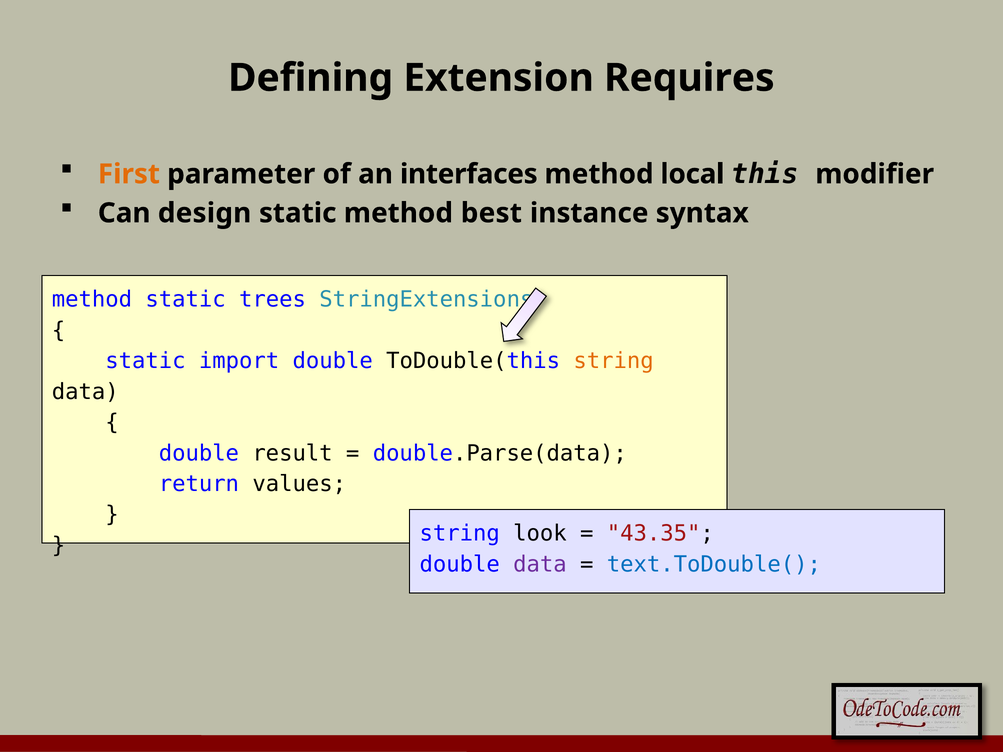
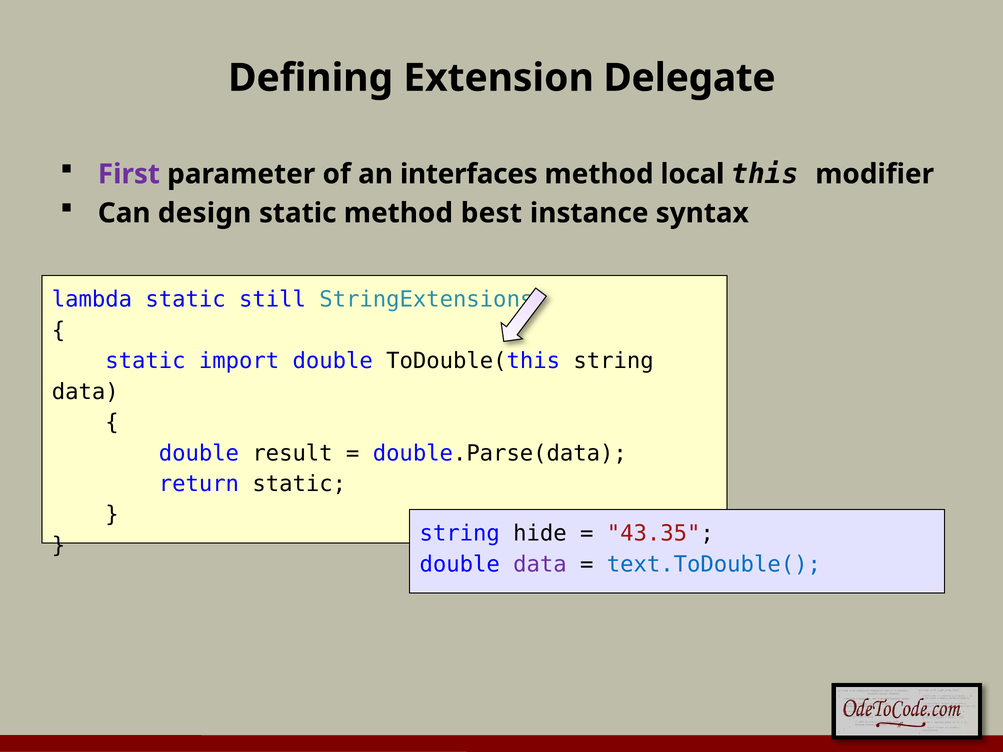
Requires: Requires -> Delegate
First colour: orange -> purple
method at (92, 300): method -> lambda
trees: trees -> still
string at (614, 361) colour: orange -> black
return values: values -> static
look: look -> hide
